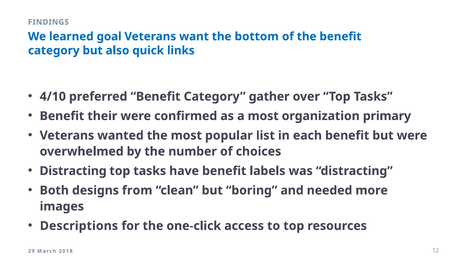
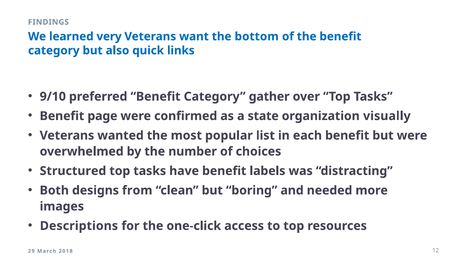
goal: goal -> very
4/10: 4/10 -> 9/10
their: their -> page
a most: most -> state
primary: primary -> visually
Distracting at (73, 171): Distracting -> Structured
